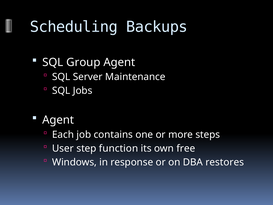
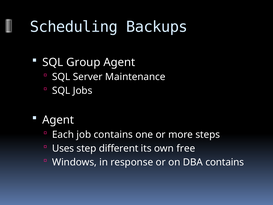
User: User -> Uses
function: function -> different
DBA restores: restores -> contains
